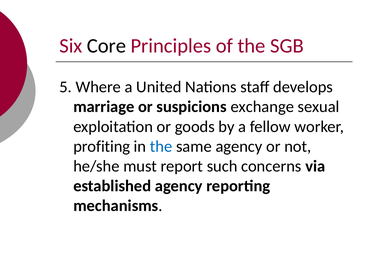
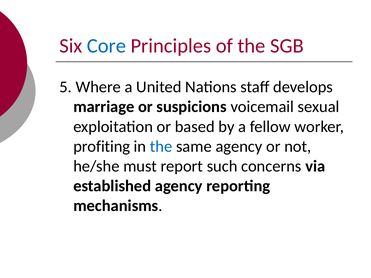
Core colour: black -> blue
exchange: exchange -> voicemail
goods: goods -> based
